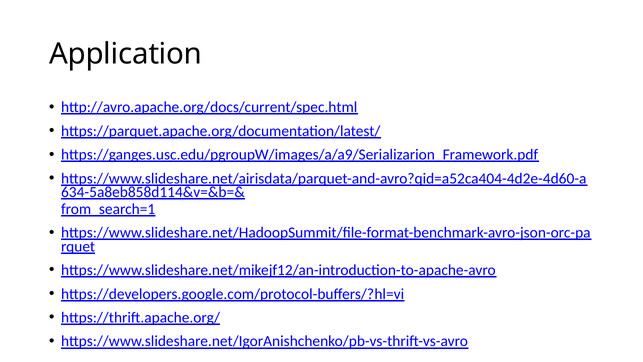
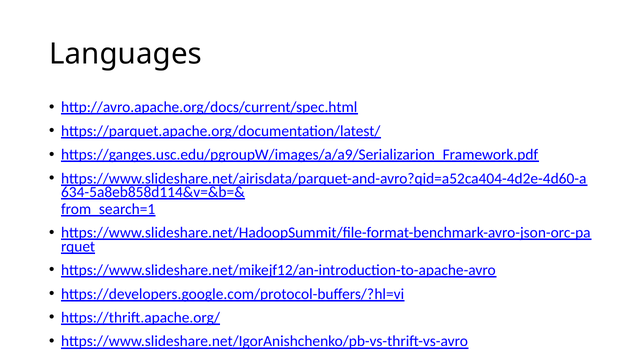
Application: Application -> Languages
